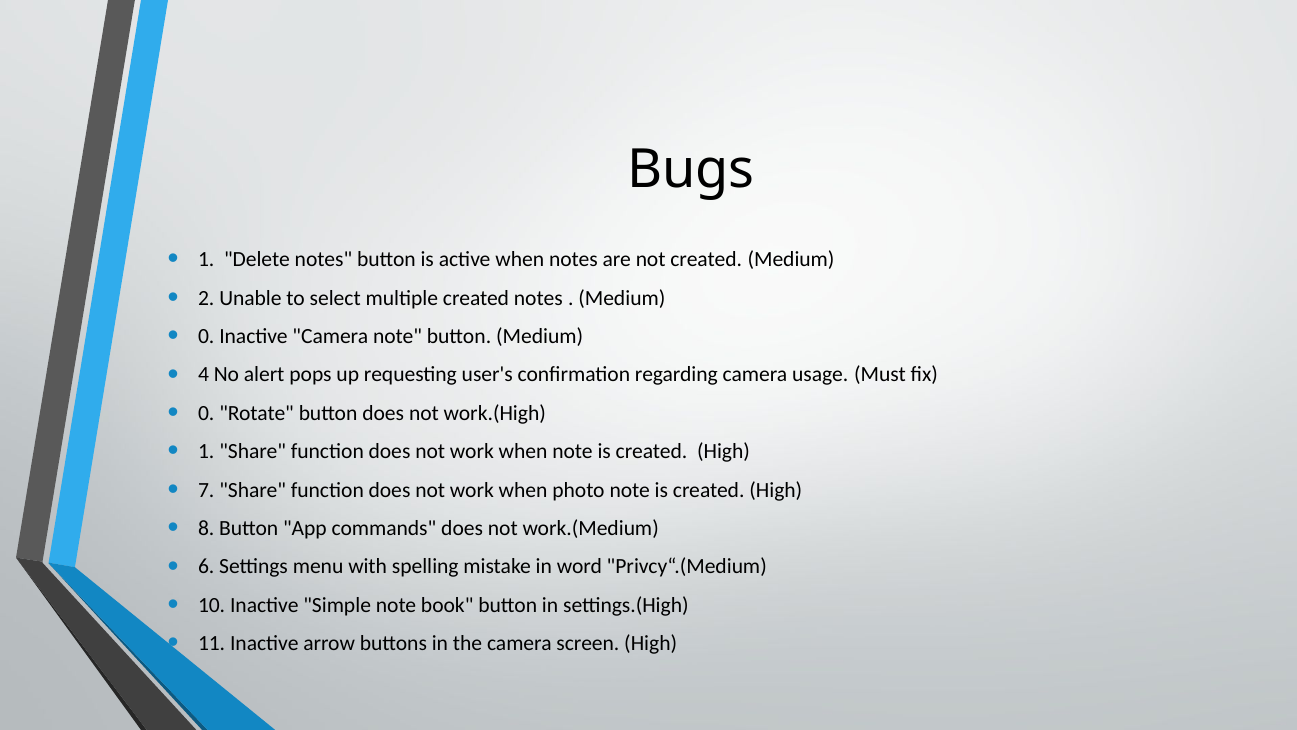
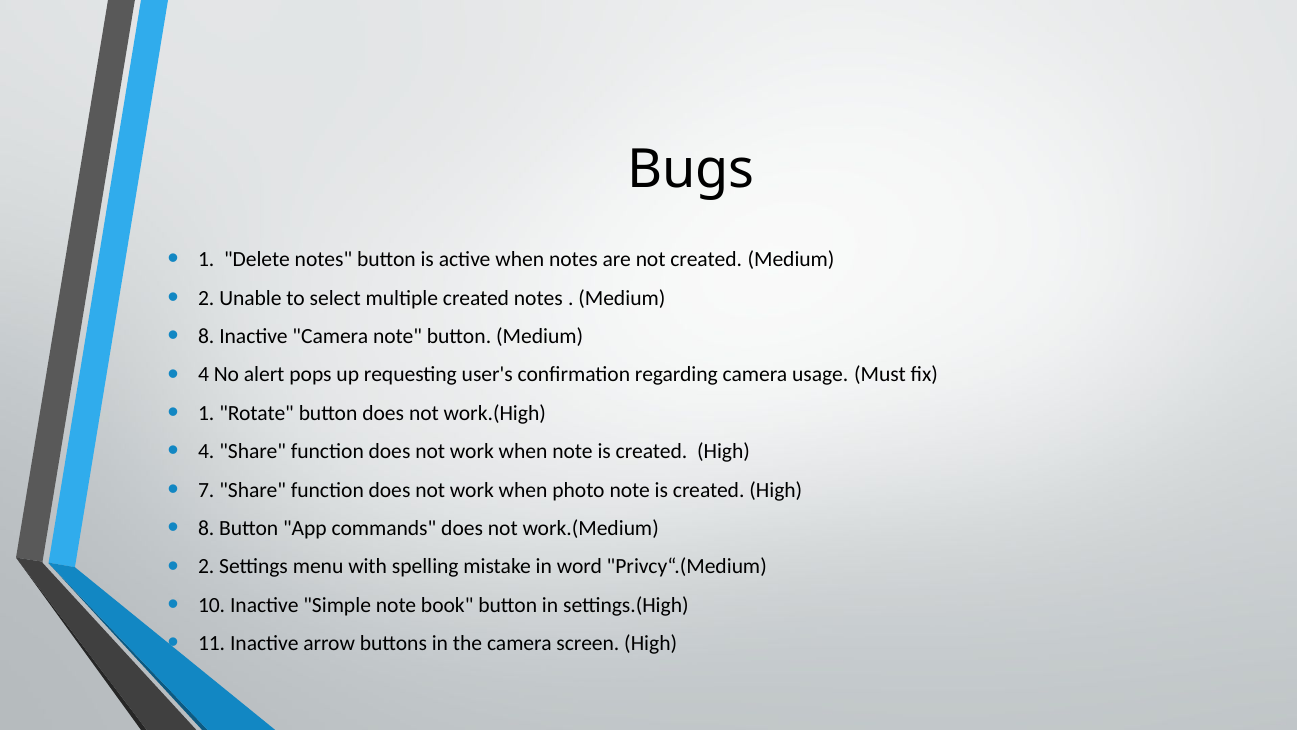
0 at (206, 336): 0 -> 8
0 at (206, 413): 0 -> 1
1 at (206, 451): 1 -> 4
6 at (206, 566): 6 -> 2
